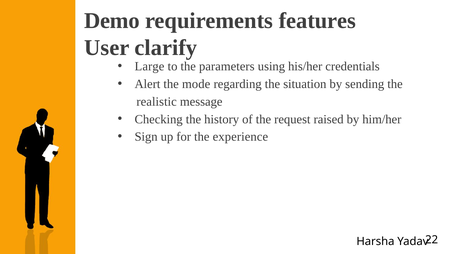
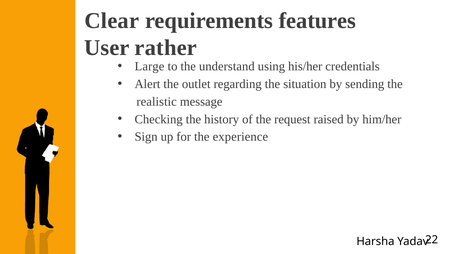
Demo: Demo -> Clear
clarify: clarify -> rather
parameters: parameters -> understand
mode: mode -> outlet
